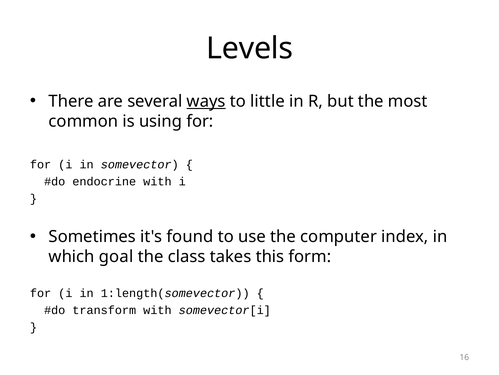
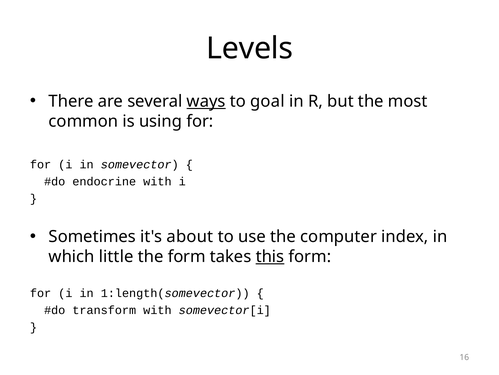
little: little -> goal
found: found -> about
goal: goal -> little
the class: class -> form
this underline: none -> present
